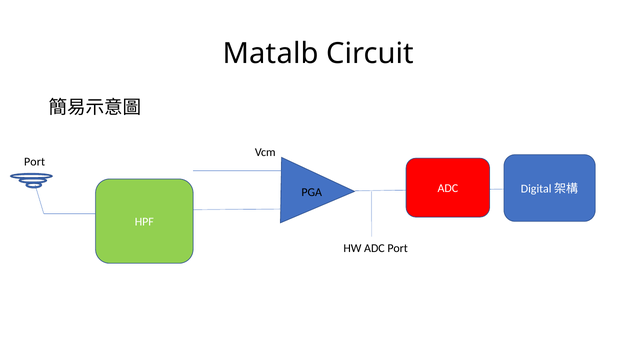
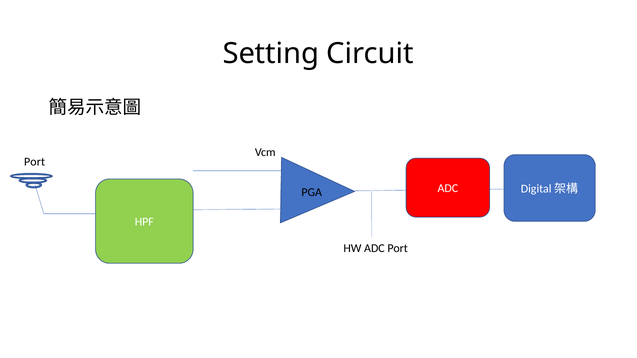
Matalb: Matalb -> Setting
